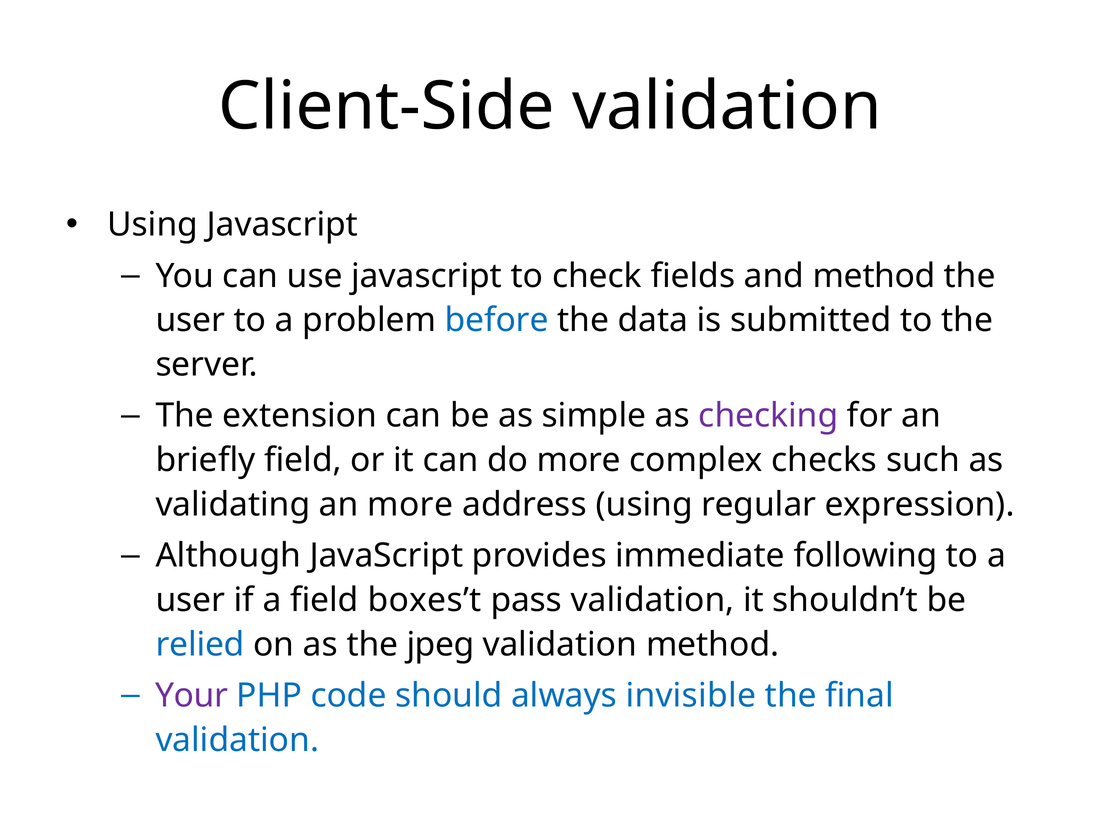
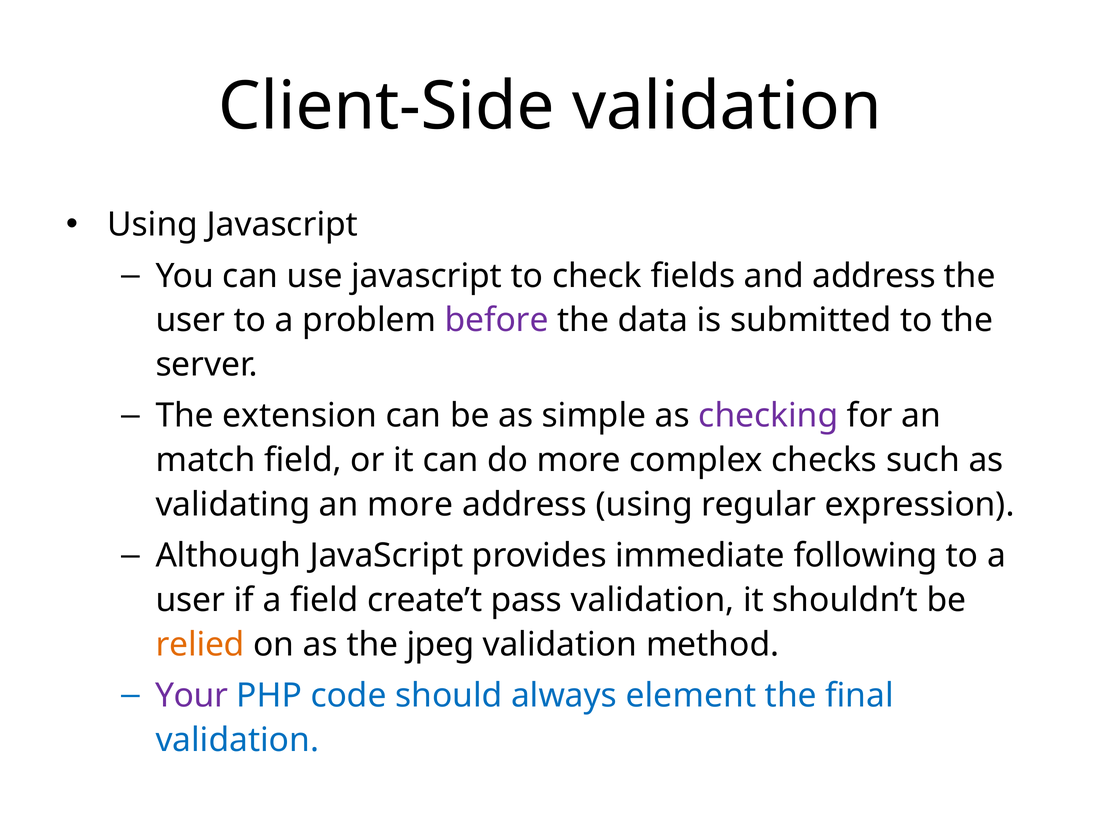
and method: method -> address
before colour: blue -> purple
briefly: briefly -> match
boxes’t: boxes’t -> create’t
relied colour: blue -> orange
invisible: invisible -> element
